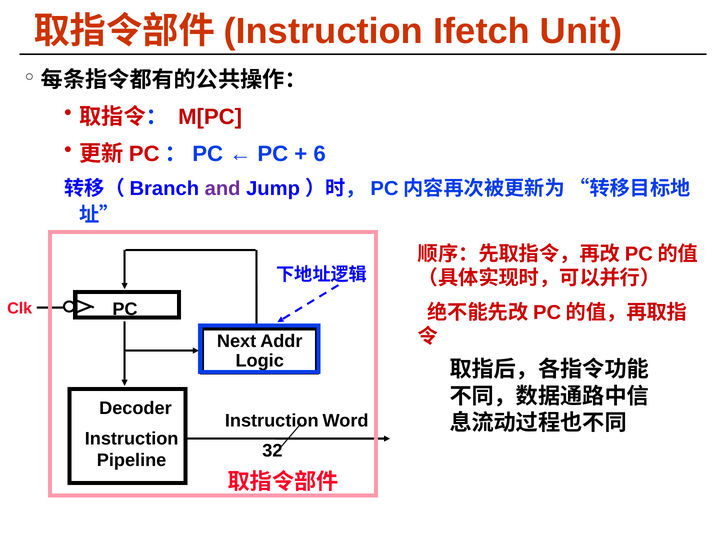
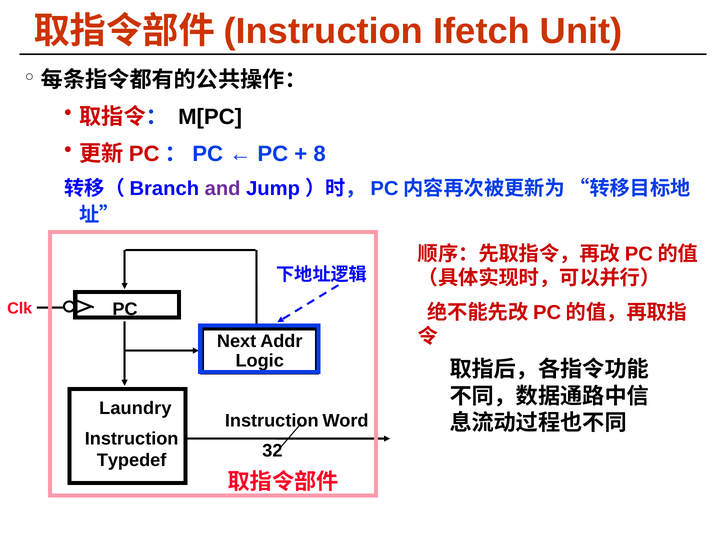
M[PC colour: red -> black
6: 6 -> 8
Decoder: Decoder -> Laundry
Pipeline: Pipeline -> Typedef
